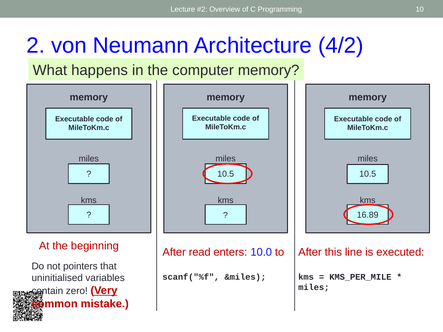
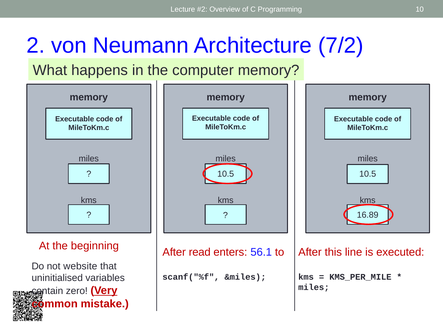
4/2: 4/2 -> 7/2
10.0: 10.0 -> 56.1
pointers: pointers -> website
